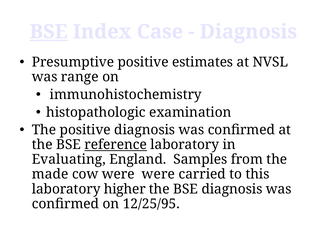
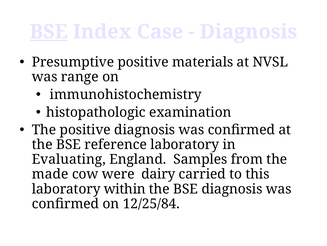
estimates: estimates -> materials
reference underline: present -> none
were were: were -> dairy
higher: higher -> within
12/25/95: 12/25/95 -> 12/25/84
